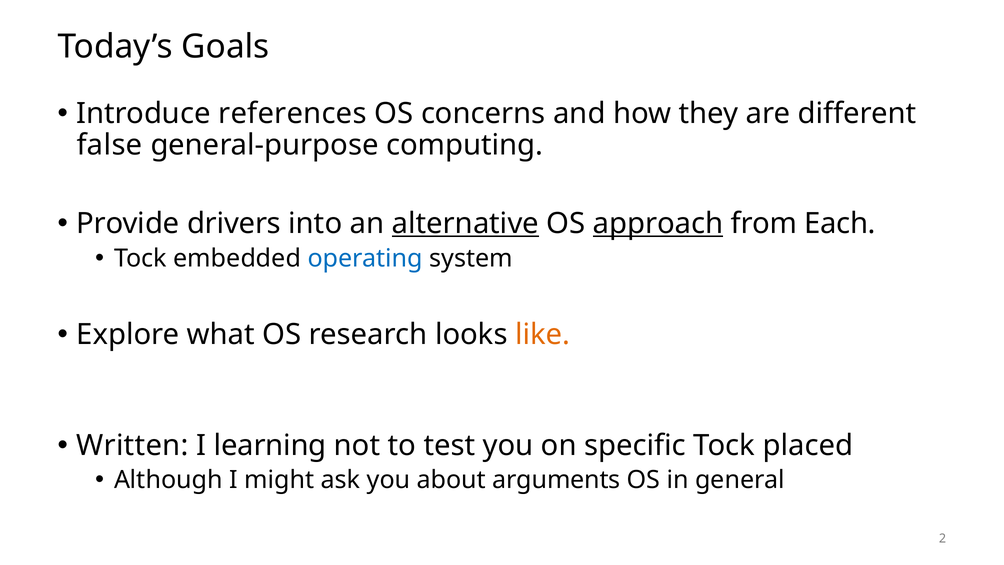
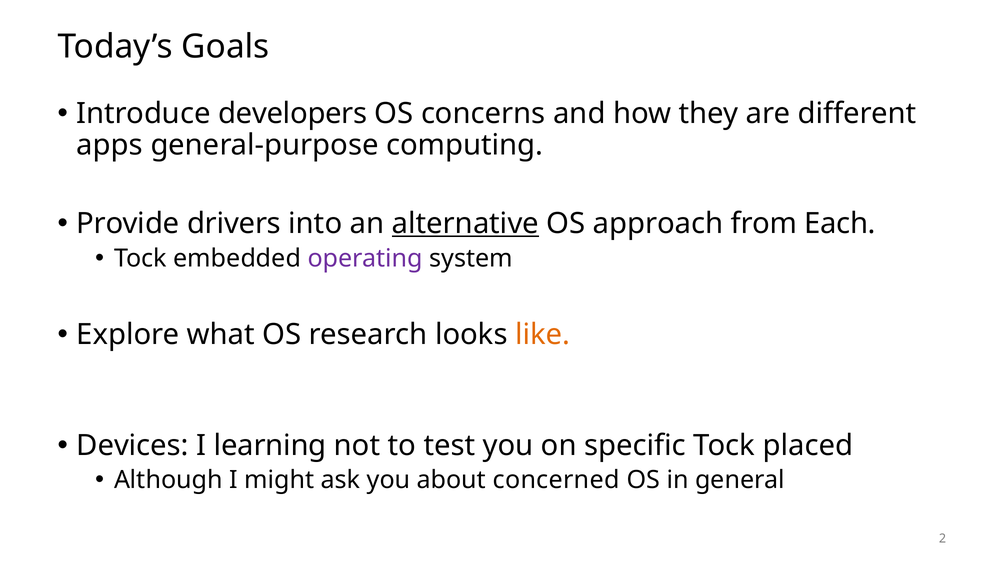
references: references -> developers
false: false -> apps
approach underline: present -> none
operating colour: blue -> purple
Written: Written -> Devices
arguments: arguments -> concerned
